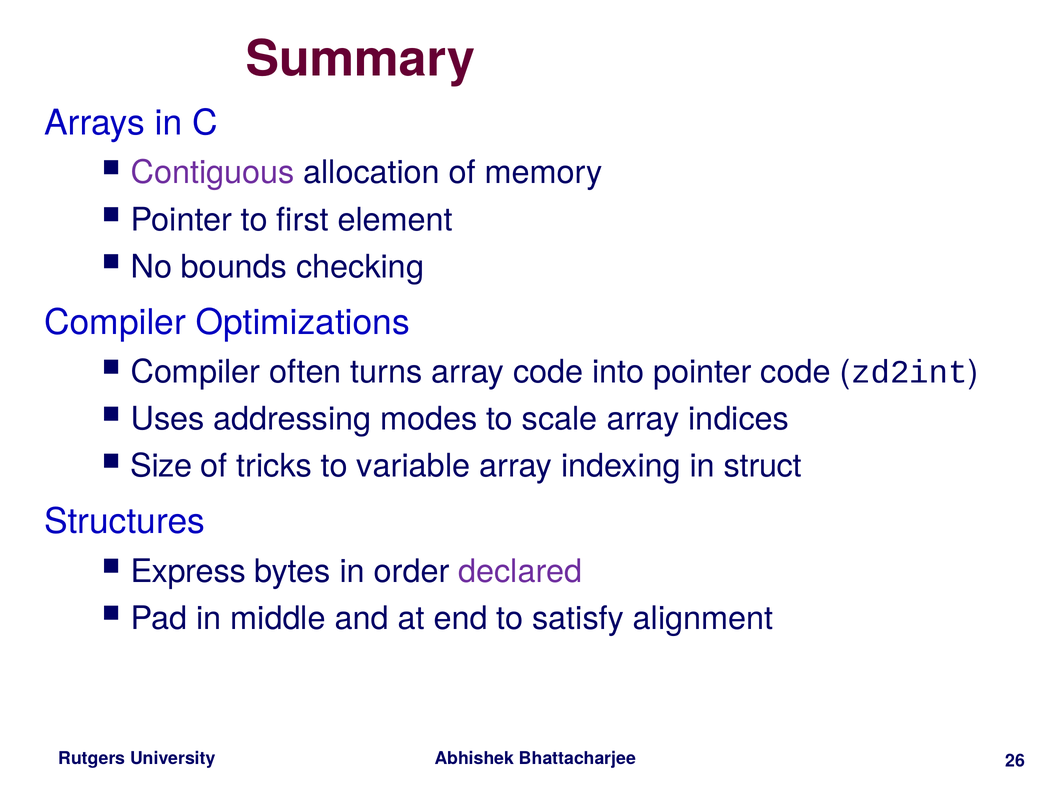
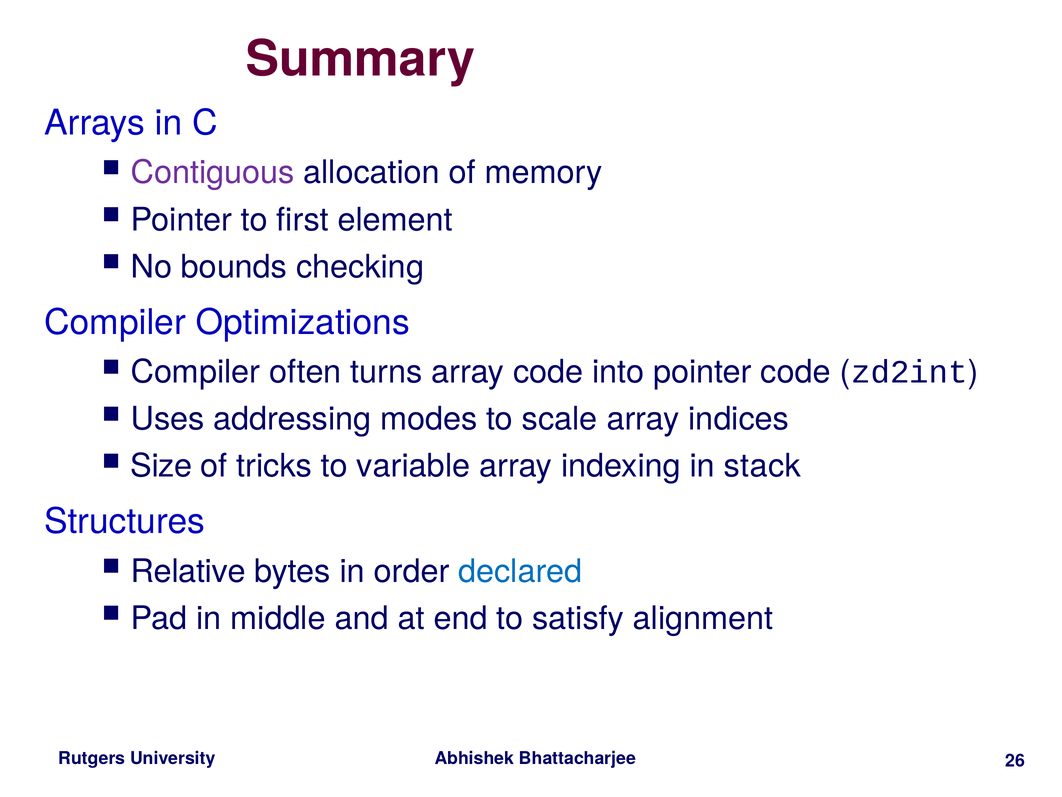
struct: struct -> stack
Express: Express -> Relative
declared colour: purple -> blue
